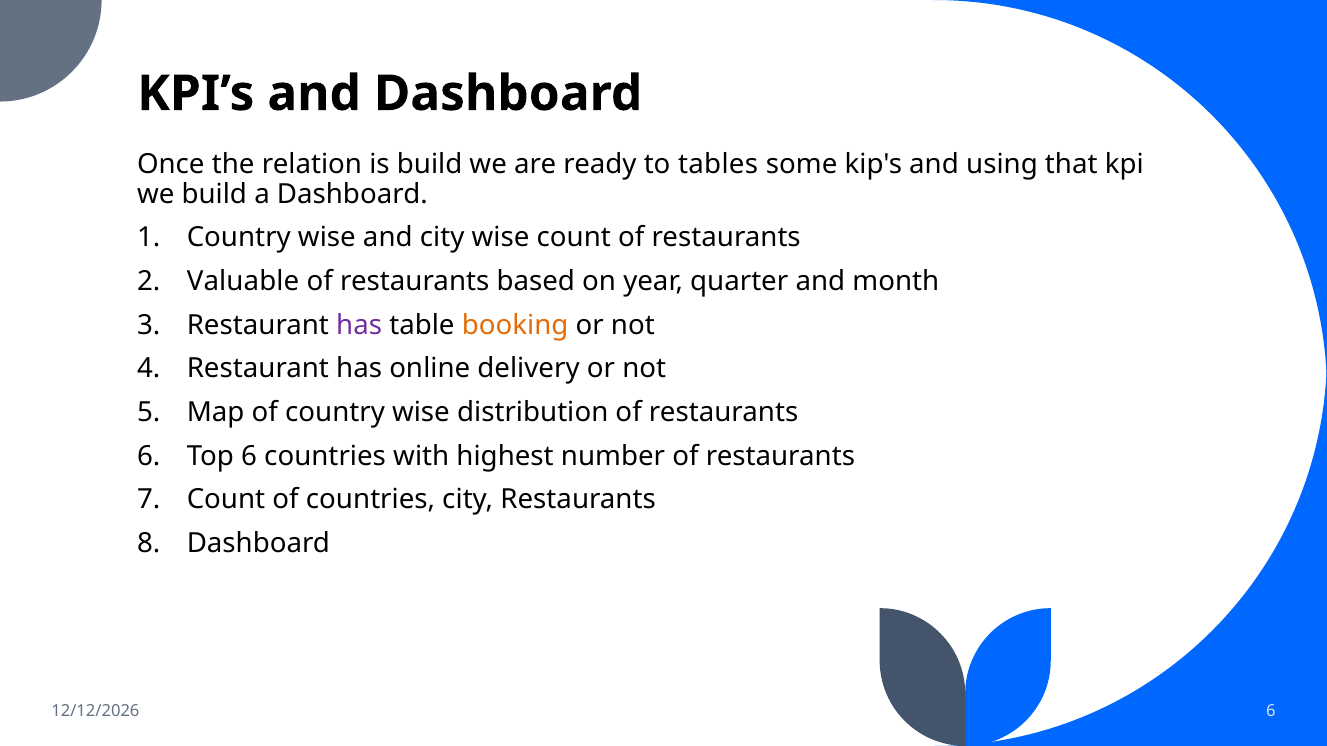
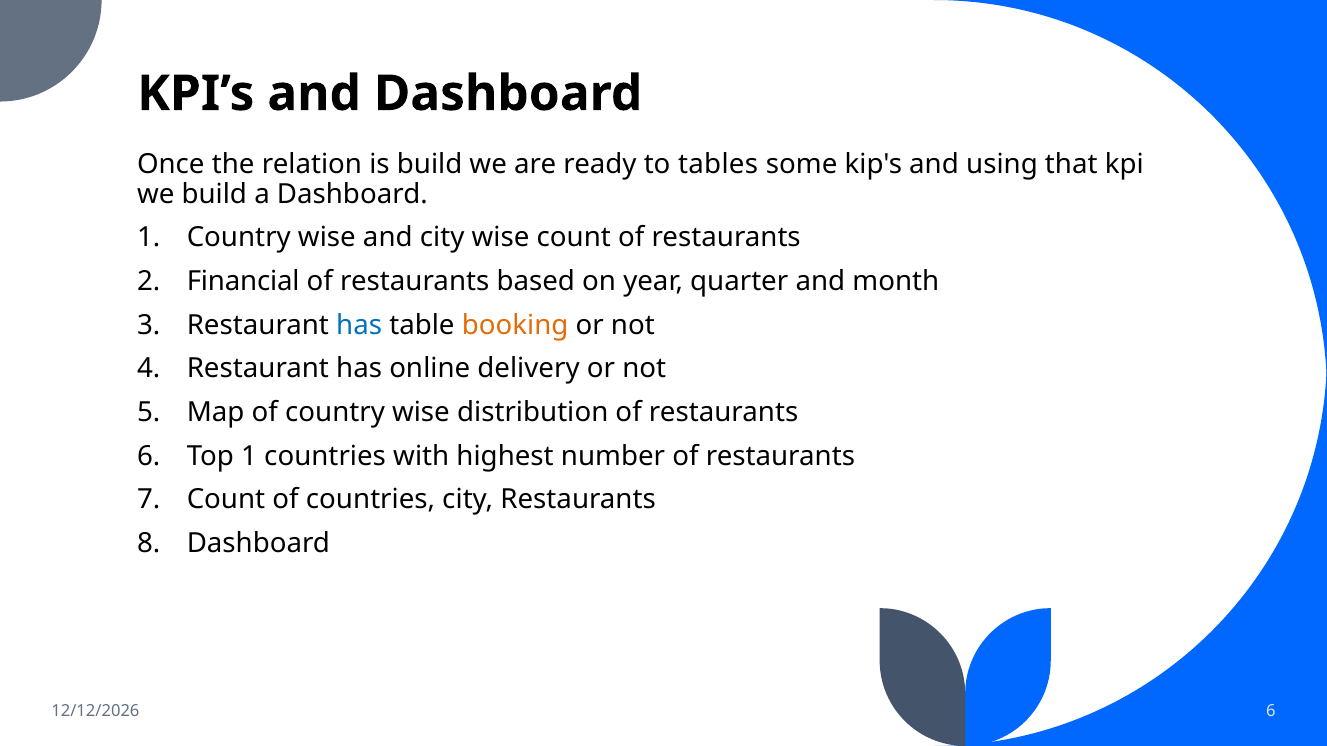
Valuable: Valuable -> Financial
has at (359, 325) colour: purple -> blue
Top 6: 6 -> 1
